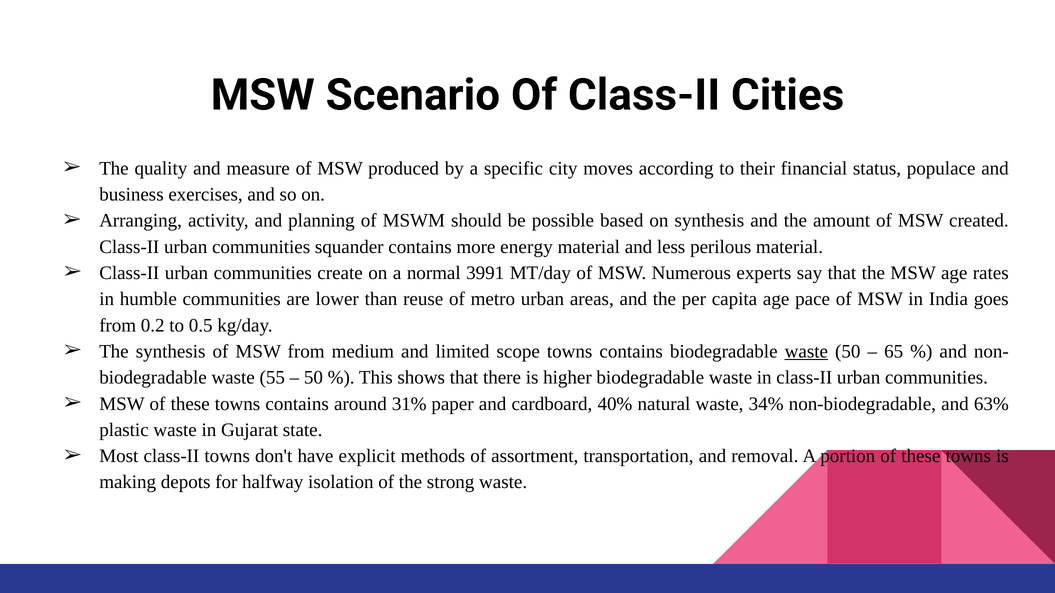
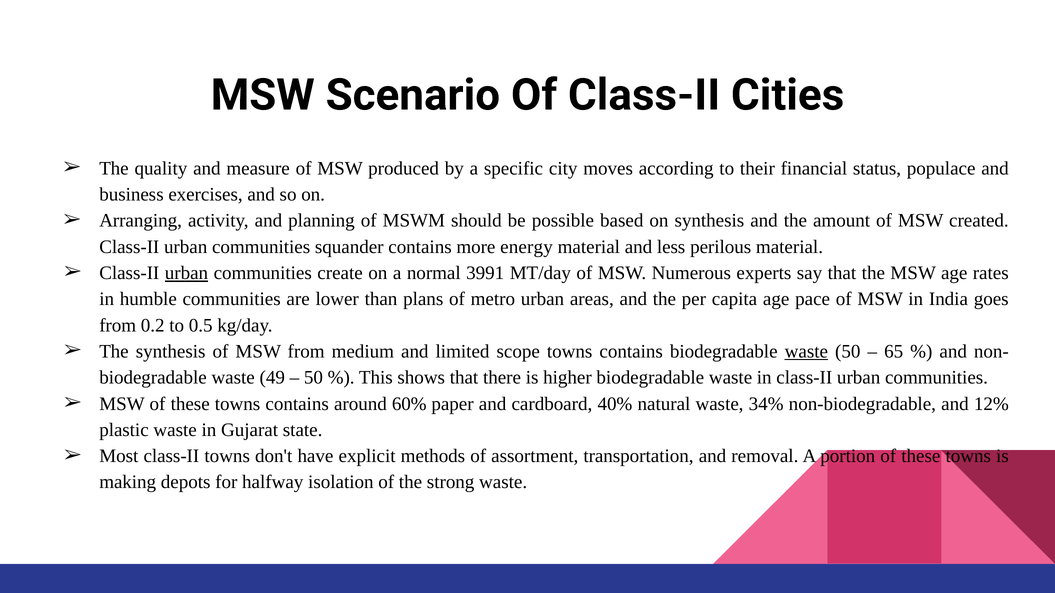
urban at (186, 273) underline: none -> present
reuse: reuse -> plans
55: 55 -> 49
31%: 31% -> 60%
63%: 63% -> 12%
